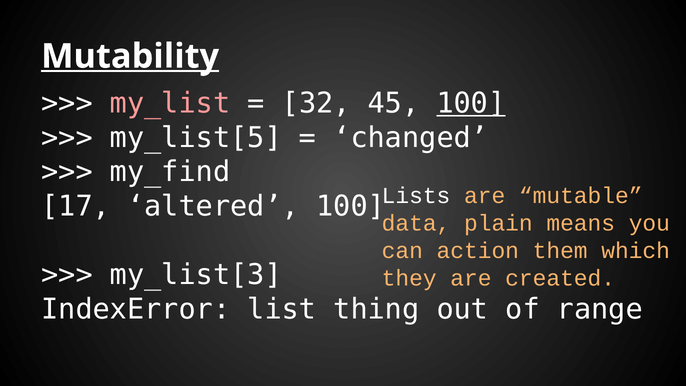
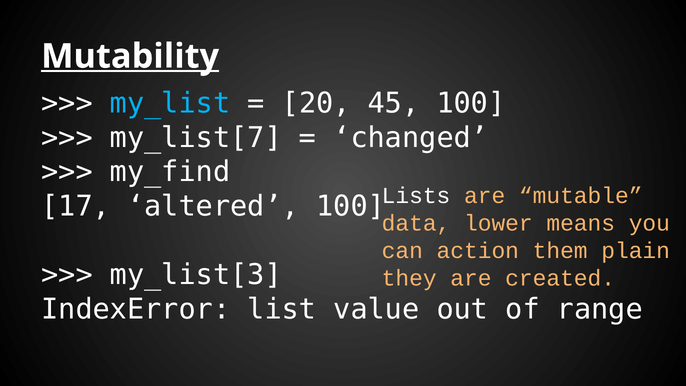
my_list colour: pink -> light blue
32: 32 -> 20
100 at (471, 103) underline: present -> none
my_list[5: my_list[5 -> my_list[7
plain: plain -> lower
which: which -> plain
thing: thing -> value
